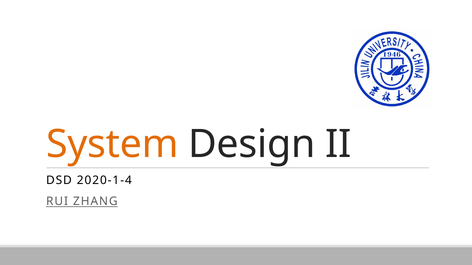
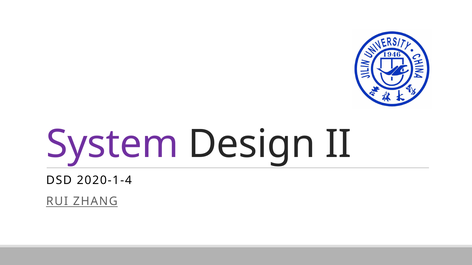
System colour: orange -> purple
